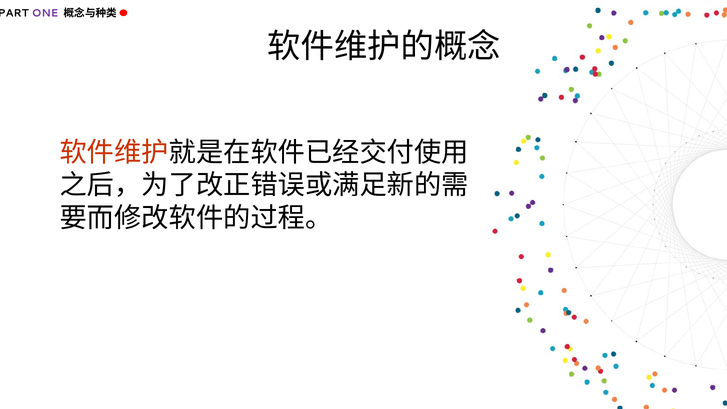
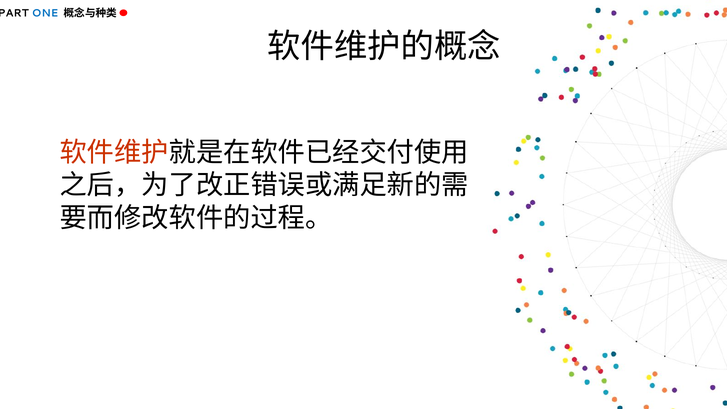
ONE colour: purple -> blue
